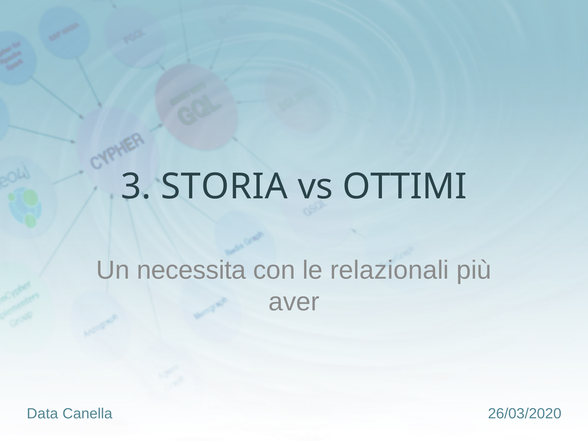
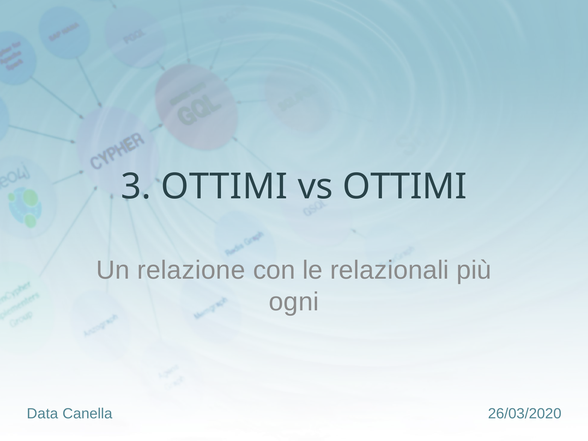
3 STORIA: STORIA -> OTTIMI
necessita: necessita -> relazione
aver: aver -> ogni
